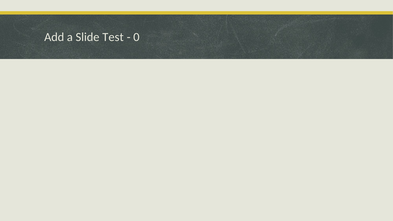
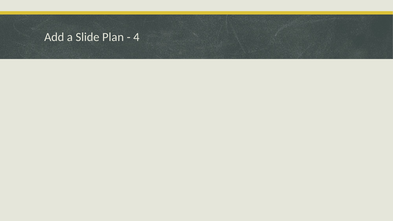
Test: Test -> Plan
0: 0 -> 4
